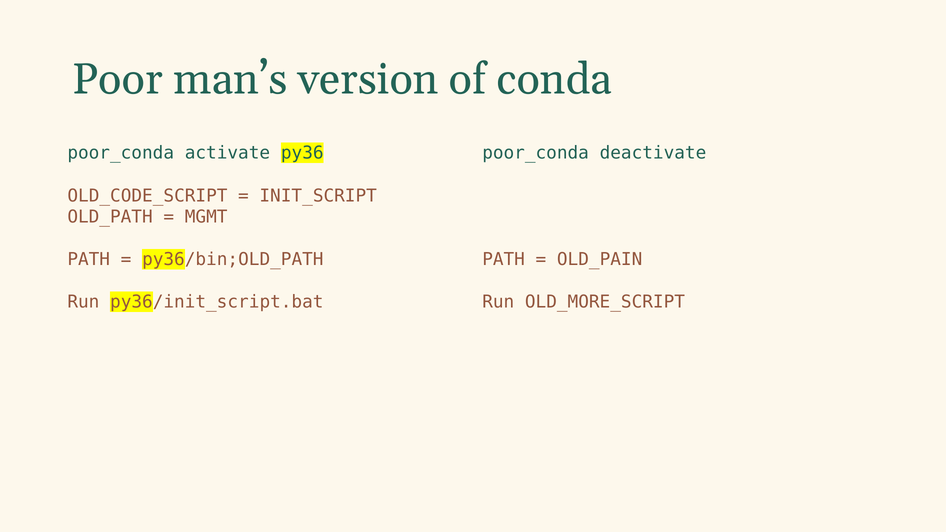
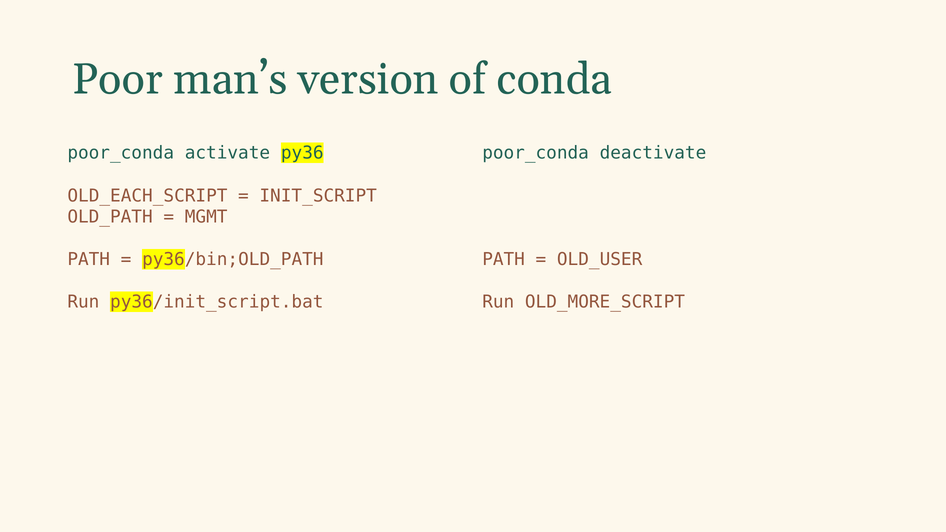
OLD_CODE_SCRIPT: OLD_CODE_SCRIPT -> OLD_EACH_SCRIPT
OLD_PAIN: OLD_PAIN -> OLD_USER
